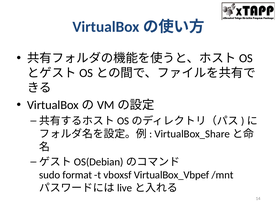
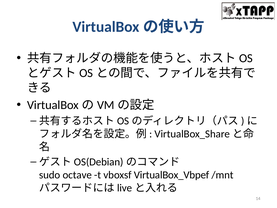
format: format -> octave
